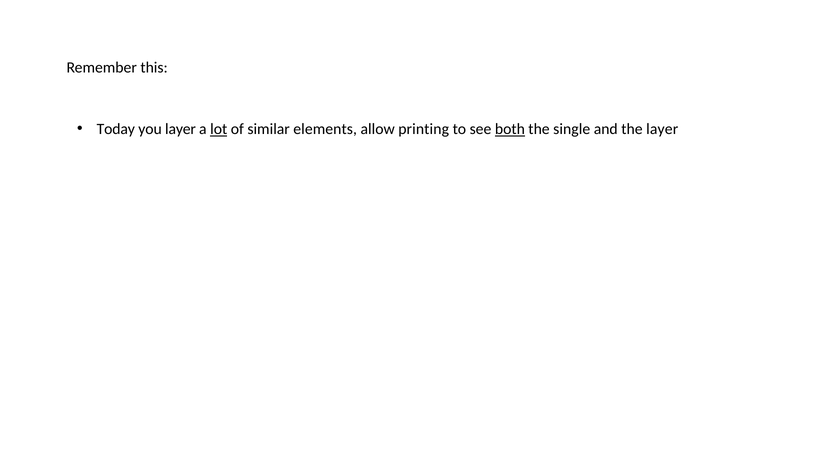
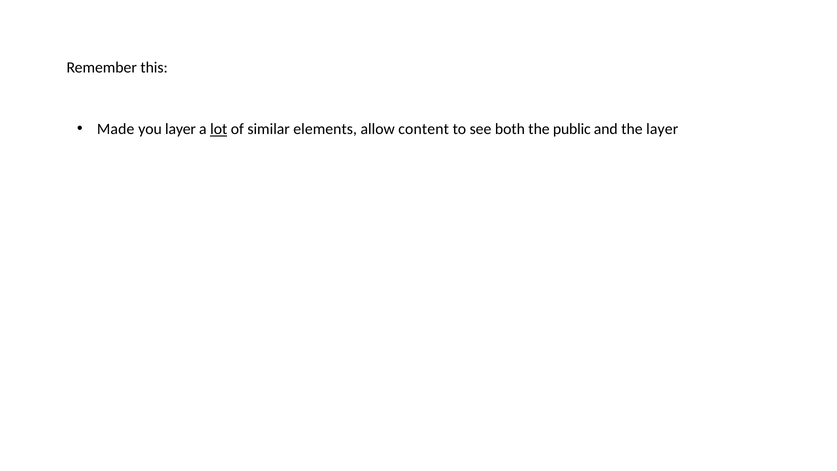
Today: Today -> Made
printing: printing -> content
both underline: present -> none
single: single -> public
